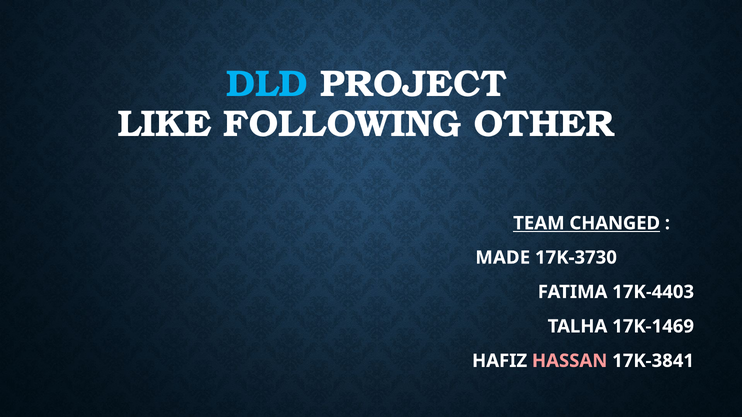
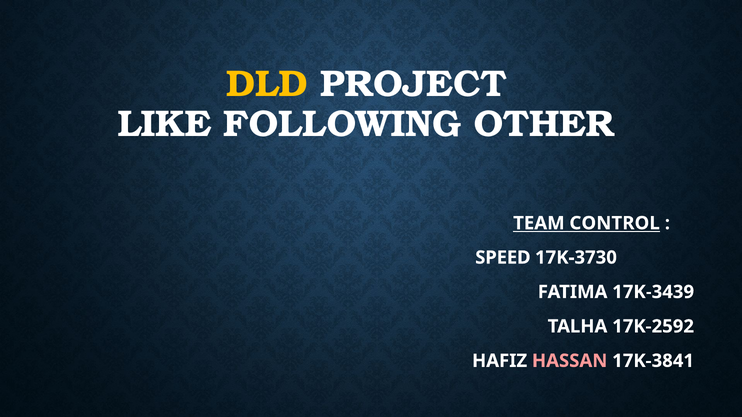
DLD colour: light blue -> yellow
CHANGED: CHANGED -> CONTROL
MADE: MADE -> SPEED
17K-4403: 17K-4403 -> 17K-3439
17K-1469: 17K-1469 -> 17K-2592
